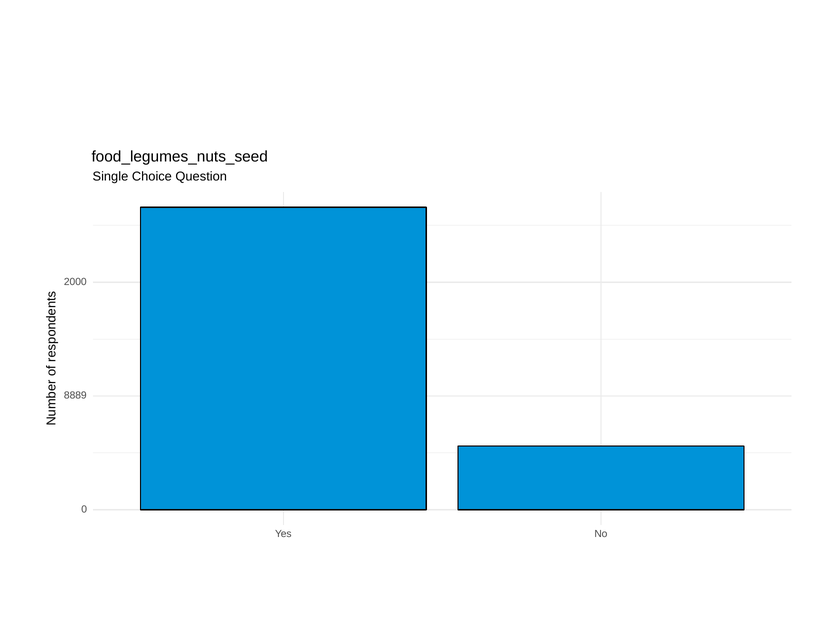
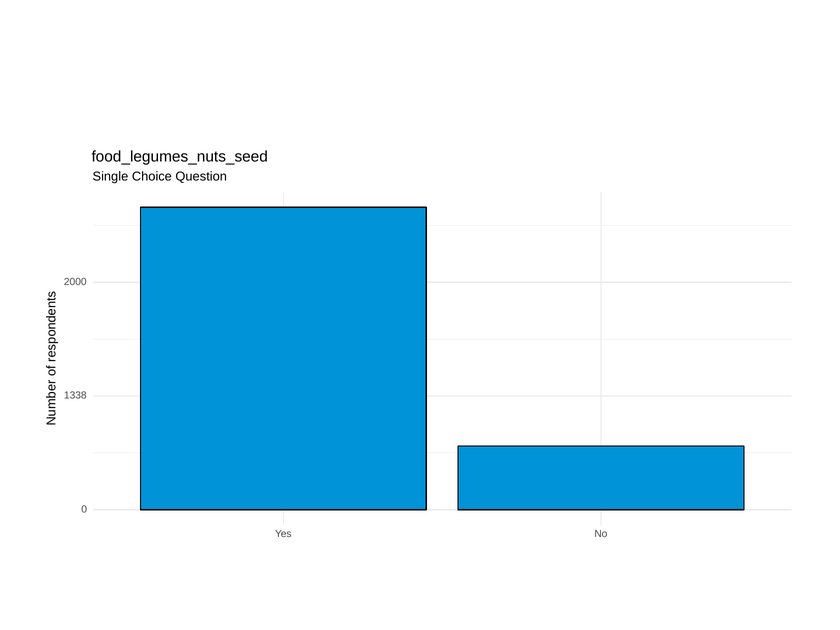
8889: 8889 -> 1338
